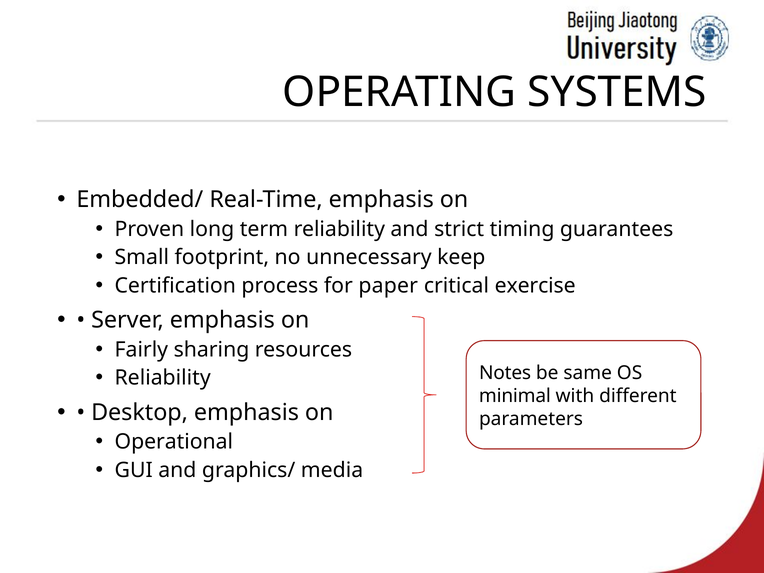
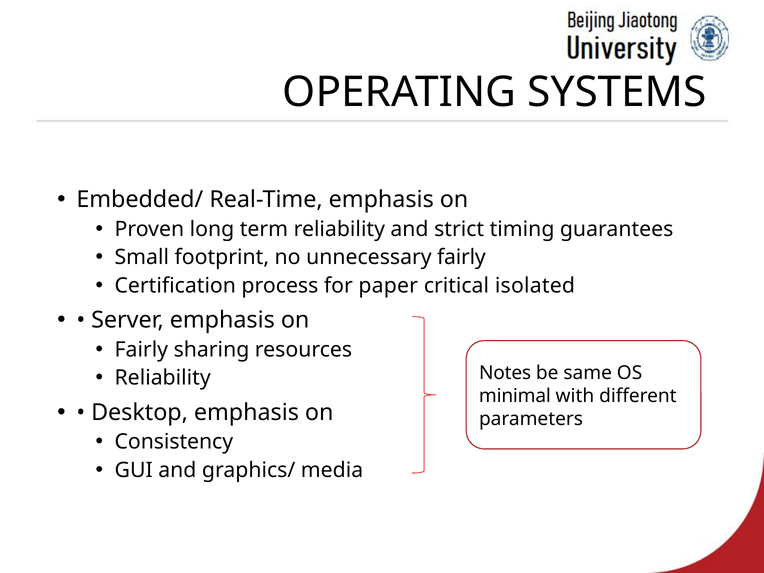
unnecessary keep: keep -> fairly
exercise: exercise -> isolated
Operational: Operational -> Consistency
